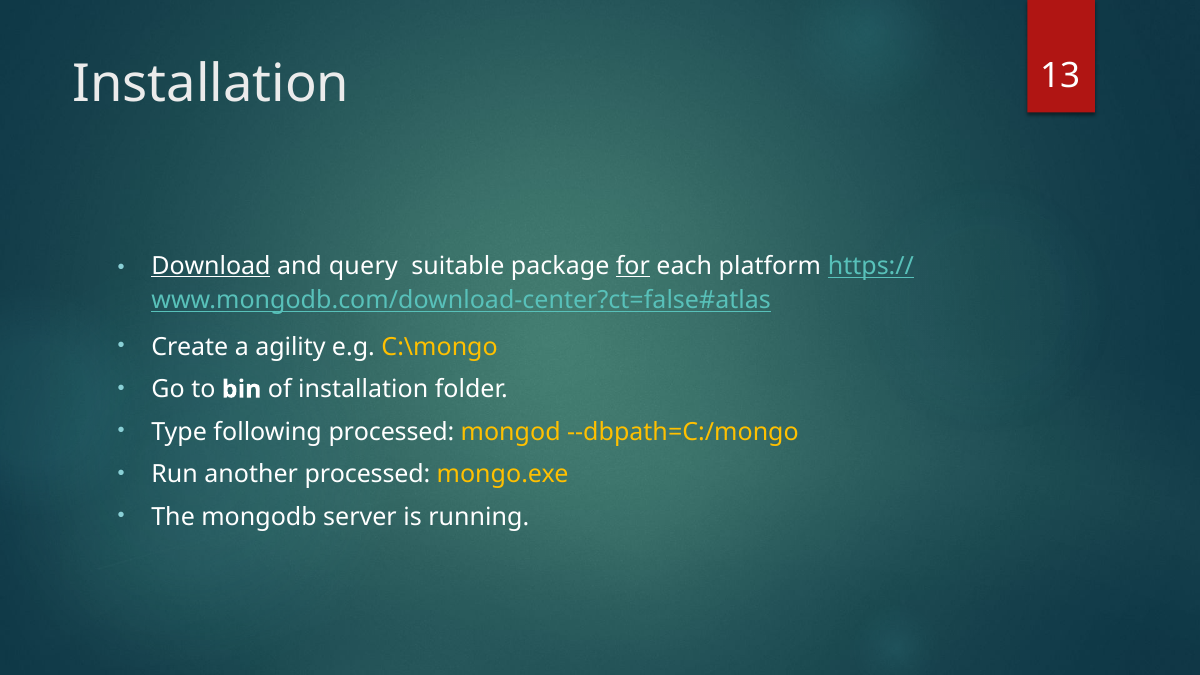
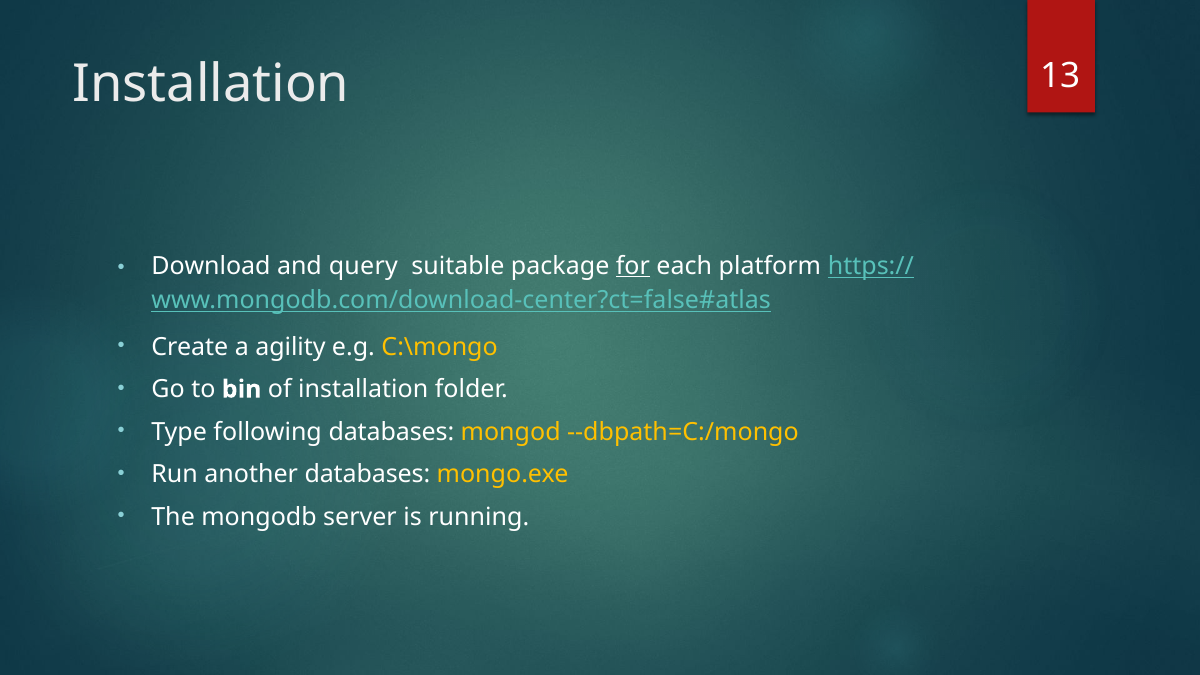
Download underline: present -> none
following processed: processed -> databases
another processed: processed -> databases
